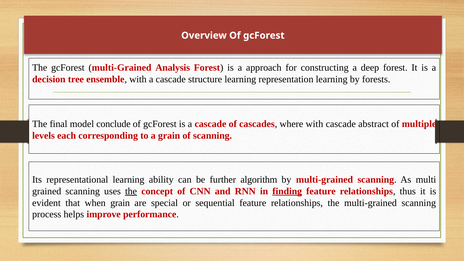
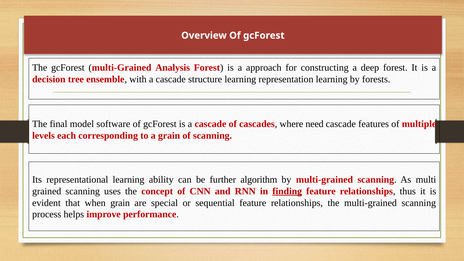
conclude: conclude -> software
where with: with -> need
abstract: abstract -> features
the at (131, 191) underline: present -> none
